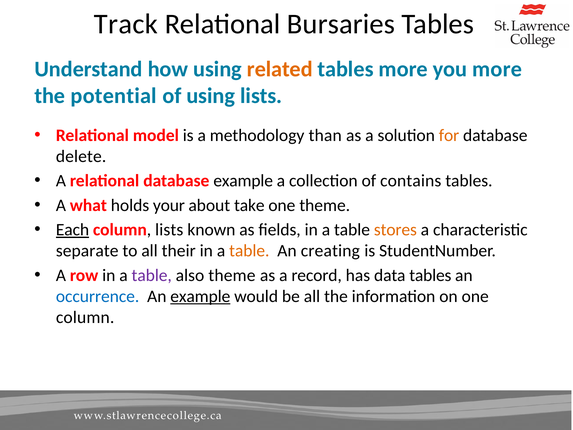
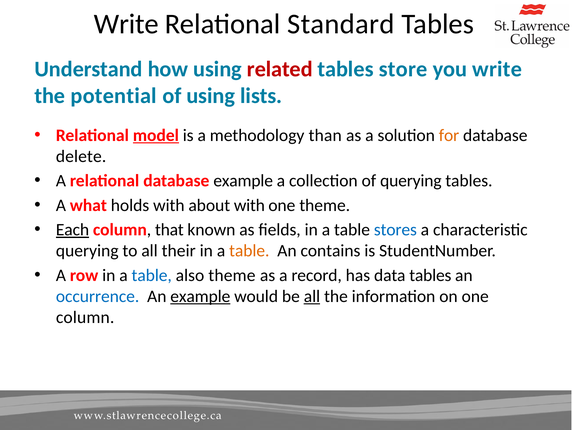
Track at (126, 24): Track -> Write
Bursaries: Bursaries -> Standard
related colour: orange -> red
tables more: more -> store
you more: more -> write
model underline: none -> present
of contains: contains -> querying
holds your: your -> with
about take: take -> with
column lists: lists -> that
stores colour: orange -> blue
separate at (87, 251): separate -> querying
creating: creating -> contains
table at (152, 275) colour: purple -> blue
all at (312, 296) underline: none -> present
